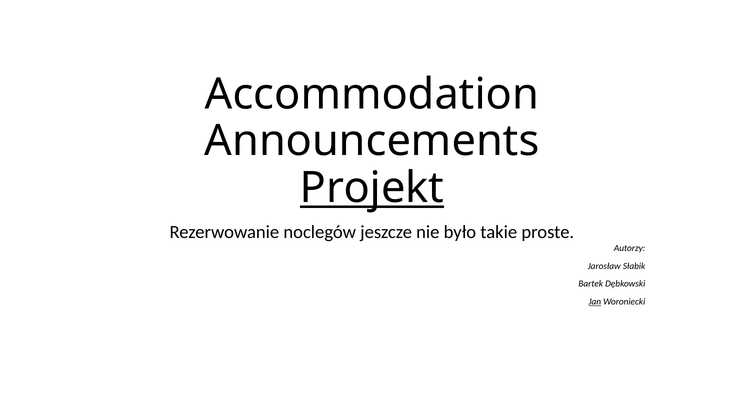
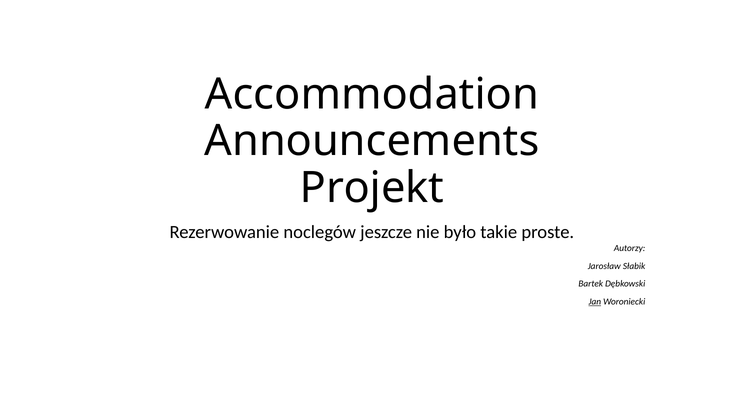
Projekt underline: present -> none
